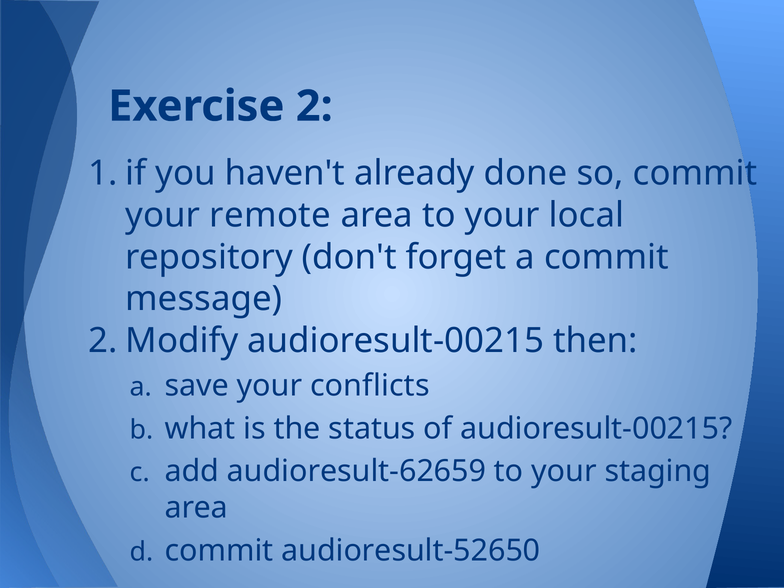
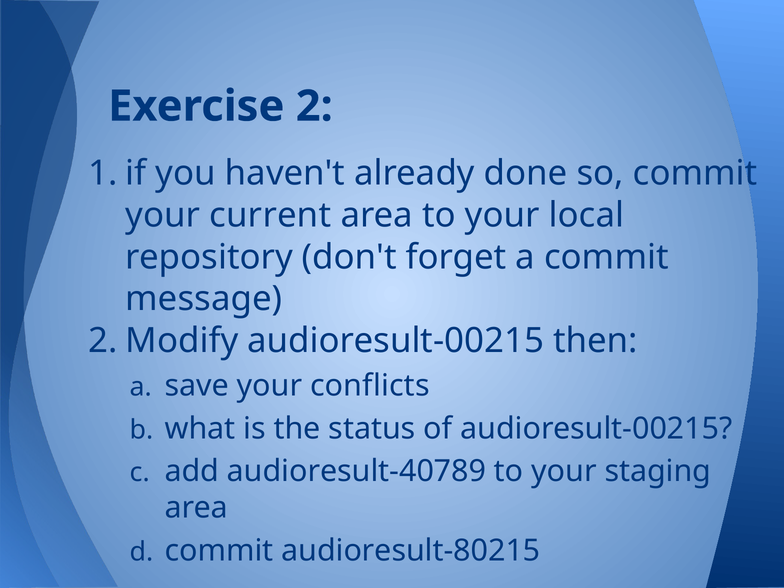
remote: remote -> current
audioresult-62659: audioresult-62659 -> audioresult-40789
audioresult-52650: audioresult-52650 -> audioresult-80215
